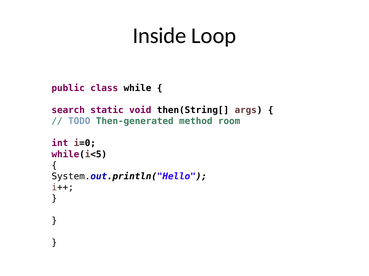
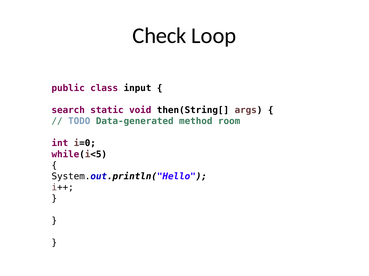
Inside: Inside -> Check
while: while -> input
Then-generated: Then-generated -> Data-generated
